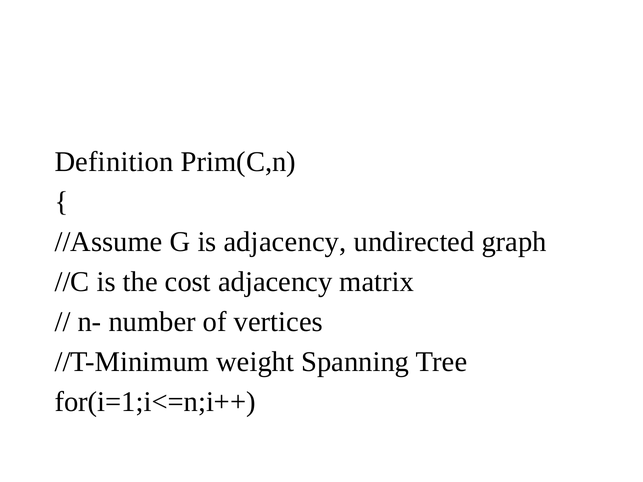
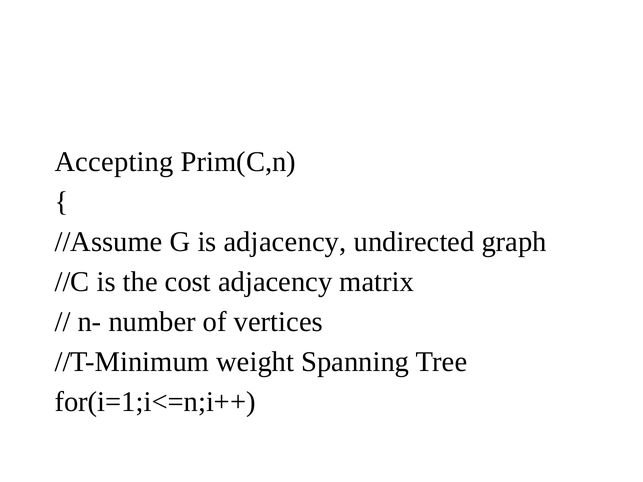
Definition: Definition -> Accepting
